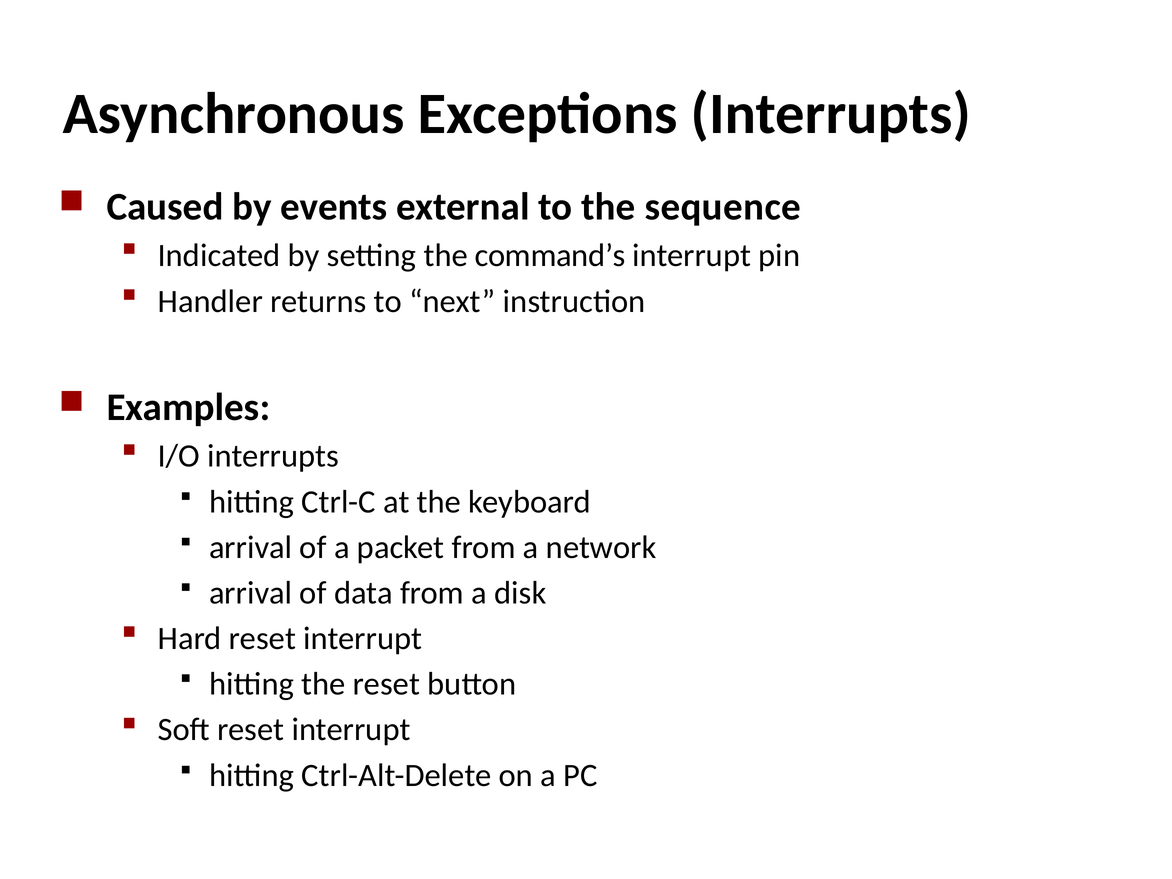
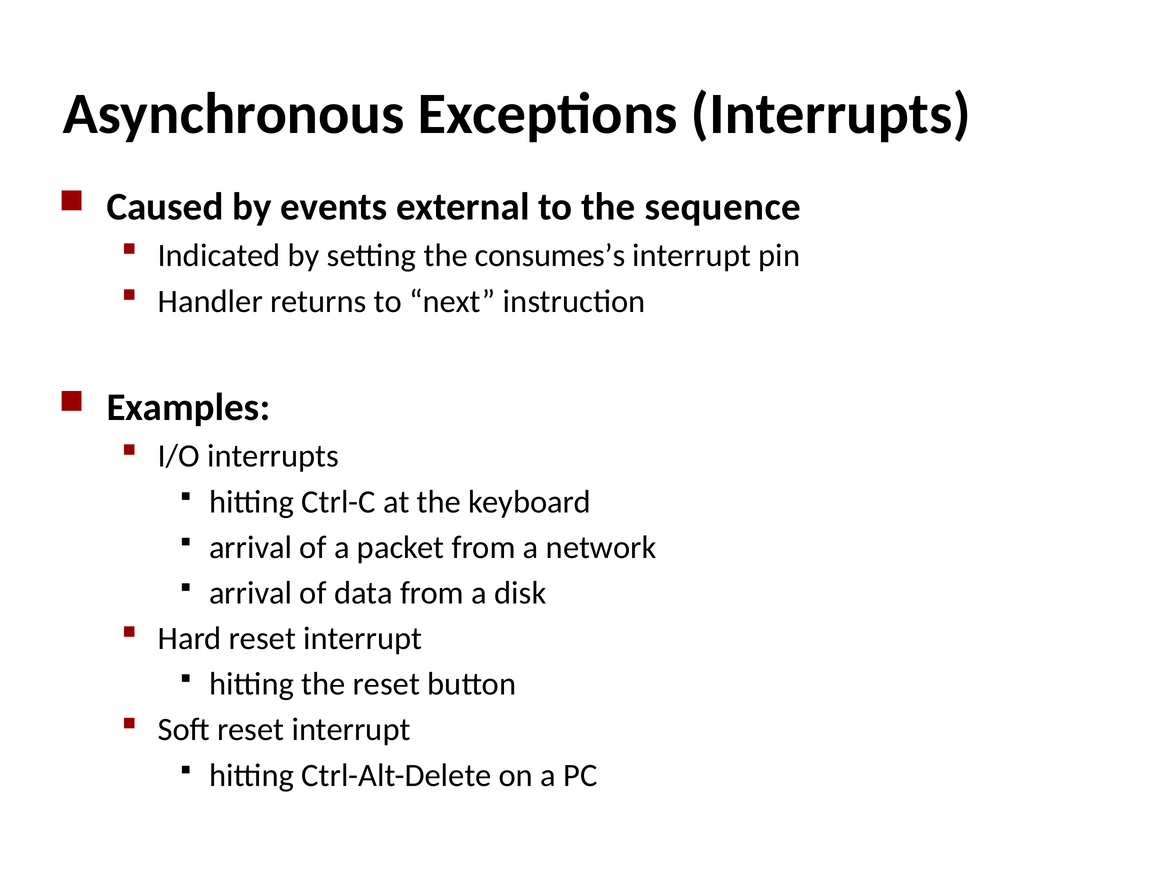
command’s: command’s -> consumes’s
